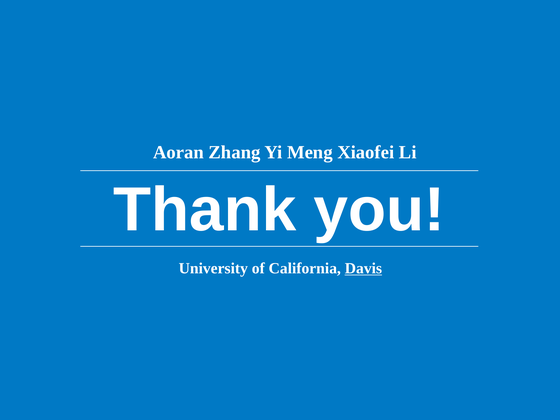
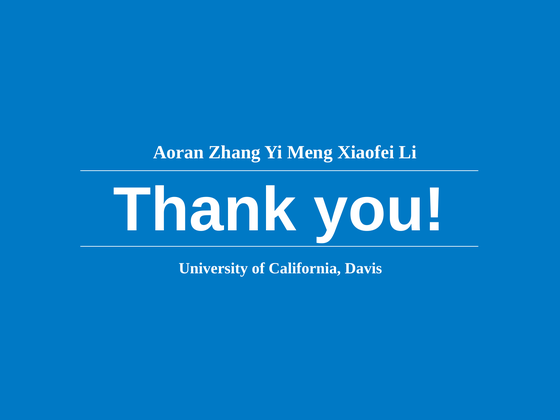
Davis underline: present -> none
